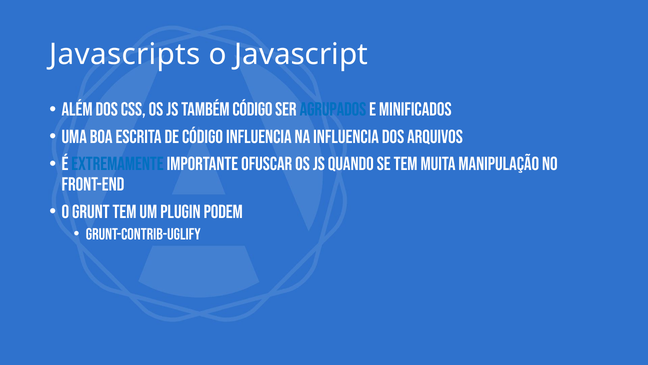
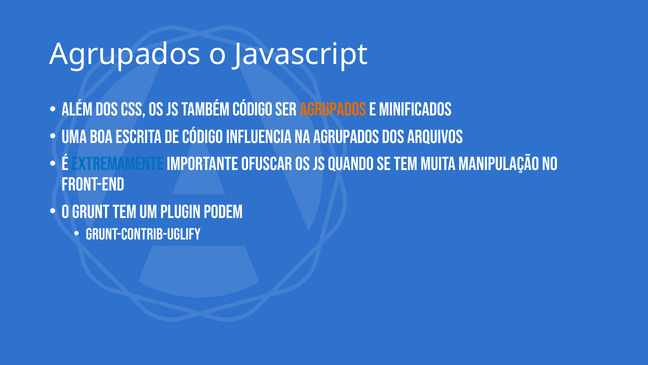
Javascripts at (125, 54): Javascripts -> Agrupados
agrupados at (333, 110) colour: blue -> orange
na influencia: influencia -> agrupados
